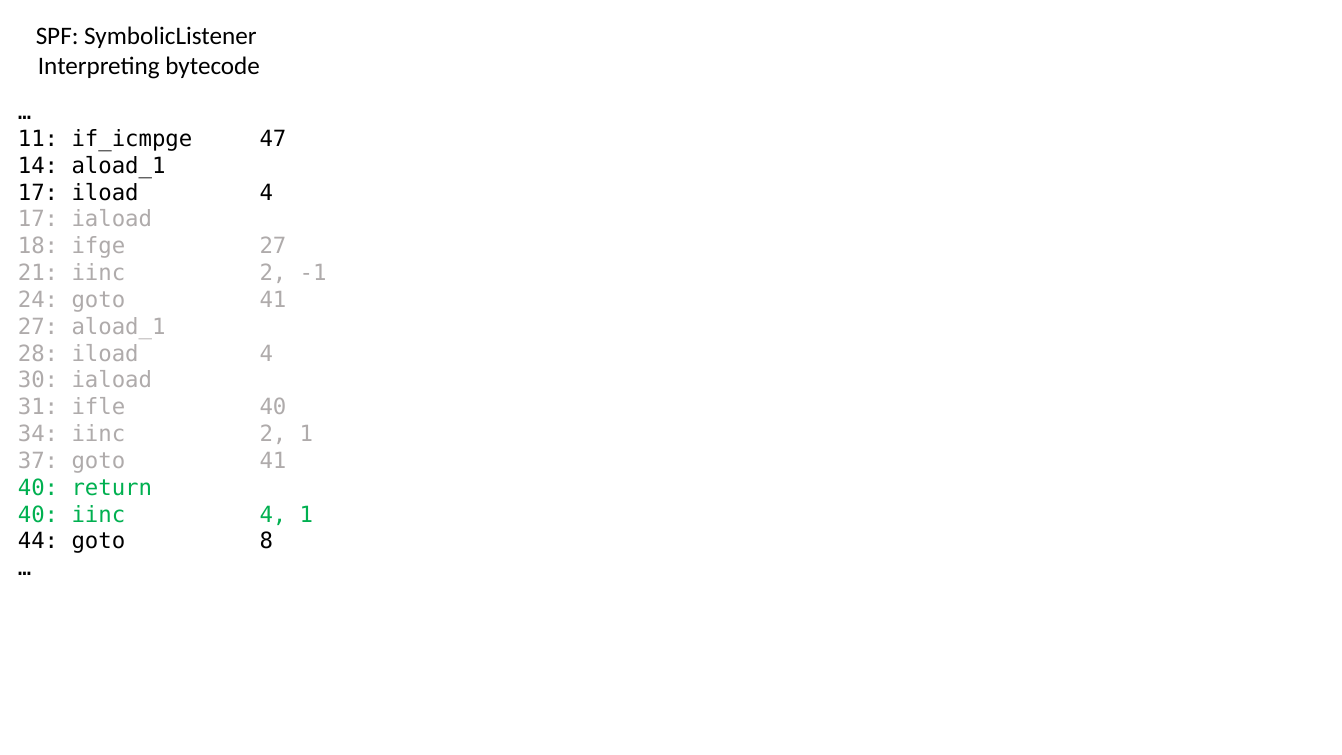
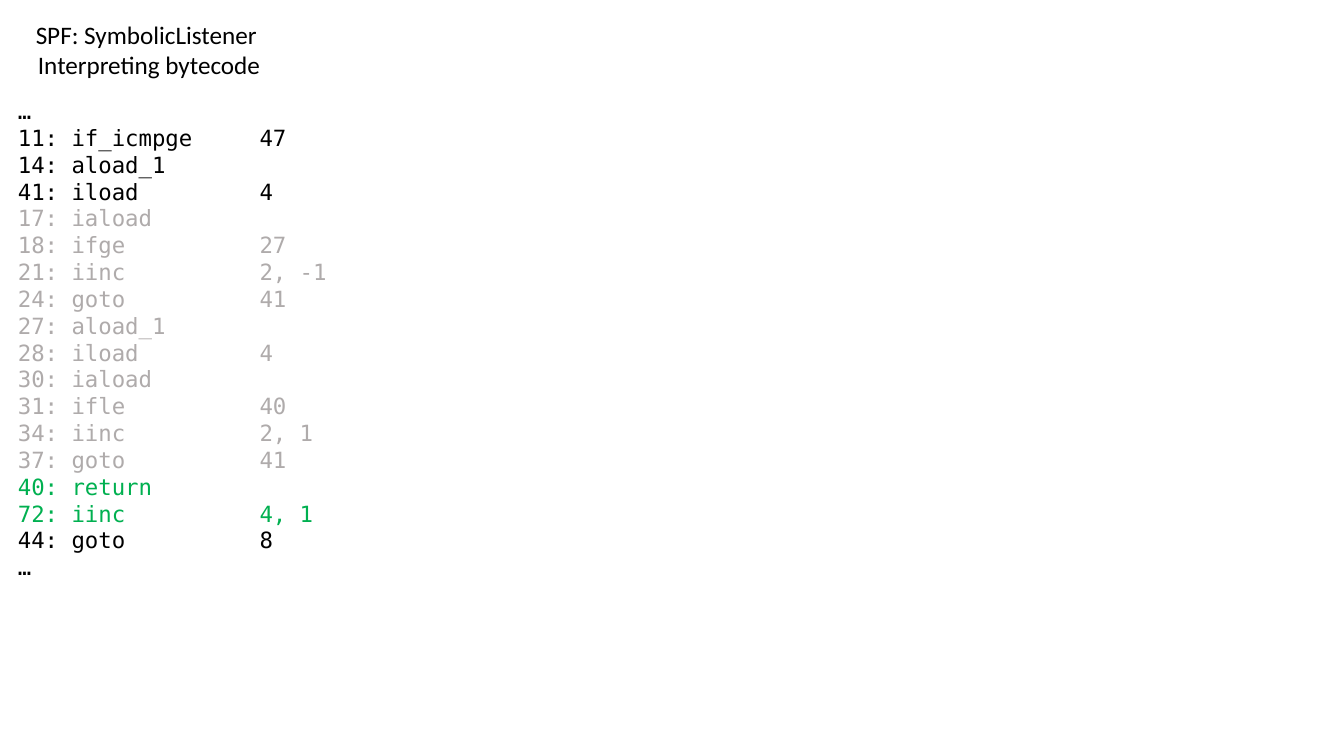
17 at (38, 193): 17 -> 41
40 at (38, 515): 40 -> 72
